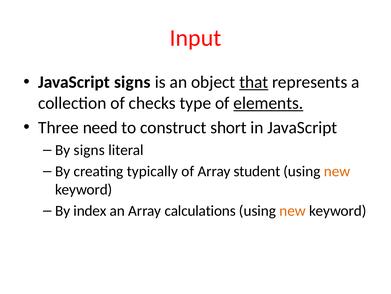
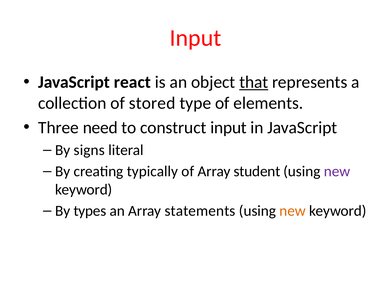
JavaScript signs: signs -> react
checks: checks -> stored
elements underline: present -> none
construct short: short -> input
new at (337, 171) colour: orange -> purple
index: index -> types
calculations: calculations -> statements
